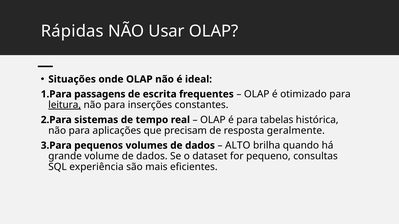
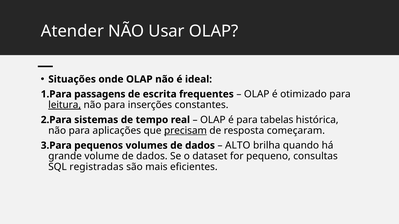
Rápidas: Rápidas -> Atender
precisam underline: none -> present
geralmente: geralmente -> começaram
experiência: experiência -> registradas
